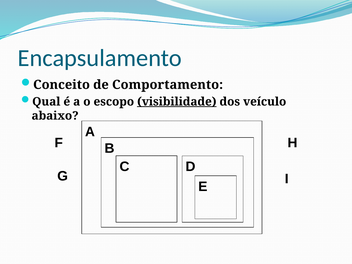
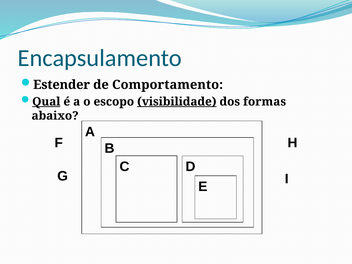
Conceito: Conceito -> Estender
Qual underline: none -> present
veículo: veículo -> formas
